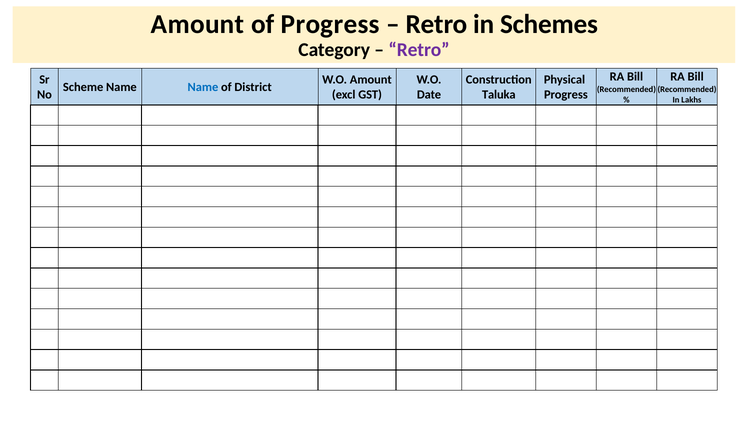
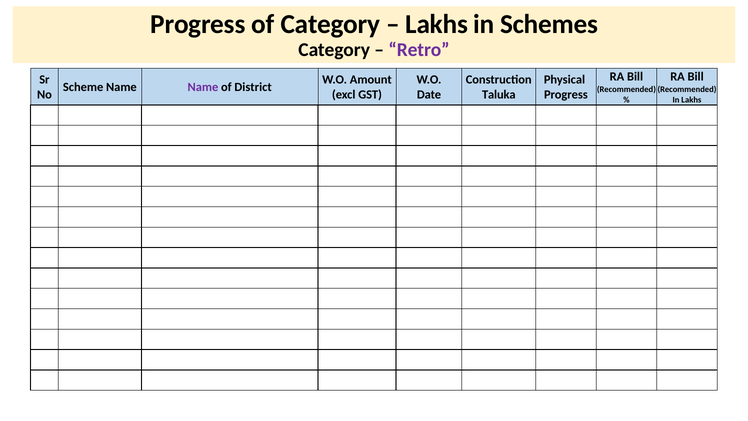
Amount at (198, 24): Amount -> Progress
of Progress: Progress -> Category
Retro at (437, 24): Retro -> Lakhs
Name at (203, 87) colour: blue -> purple
